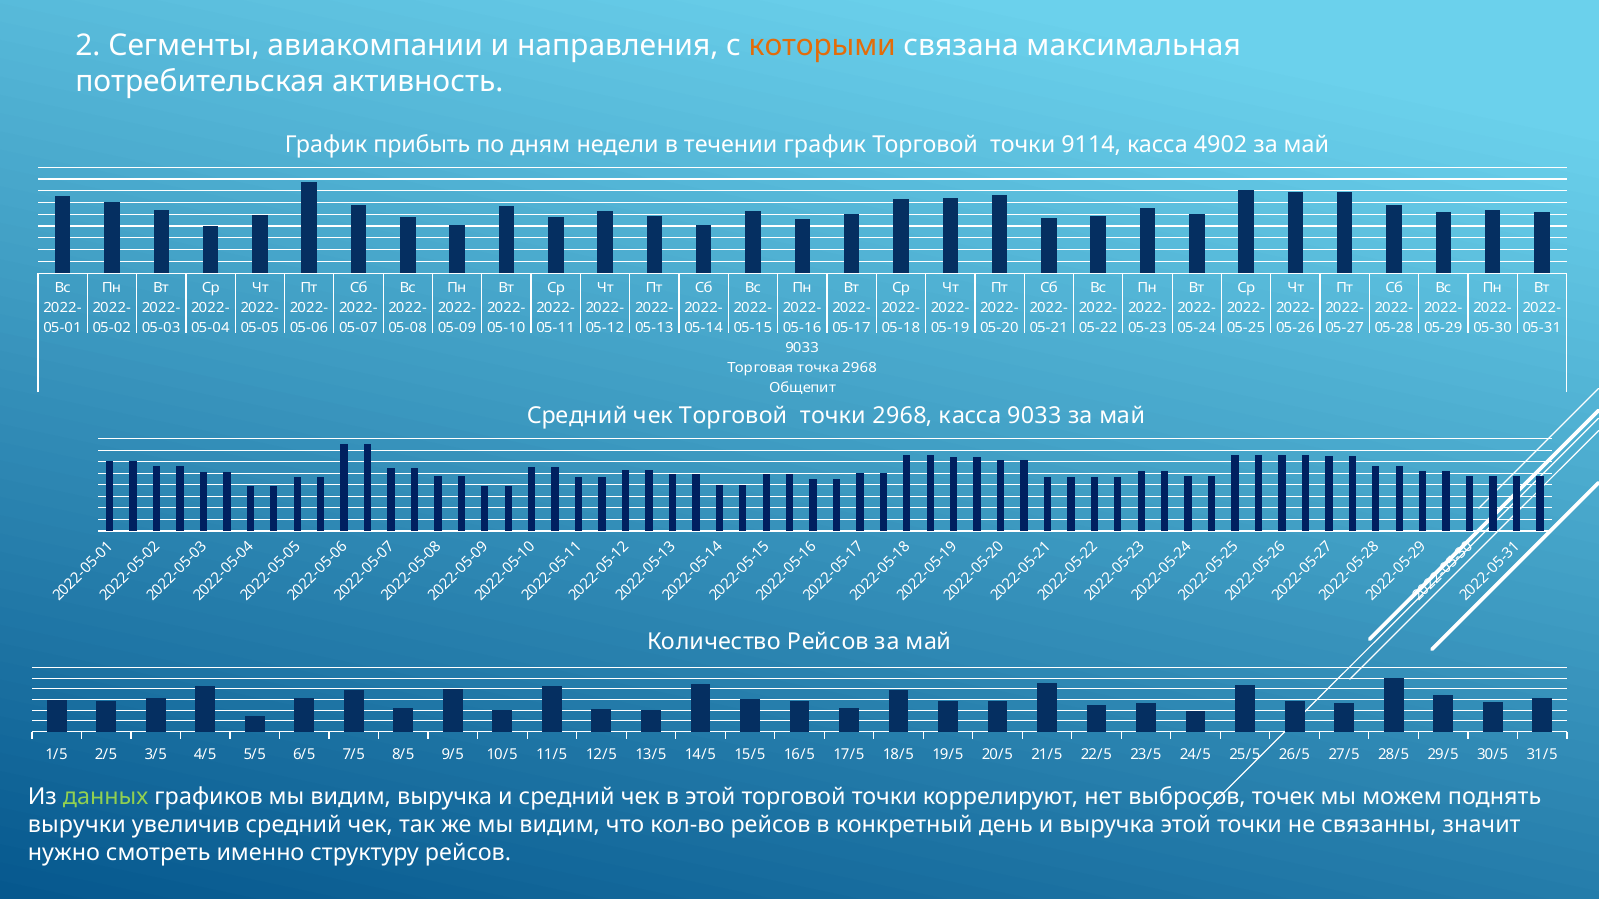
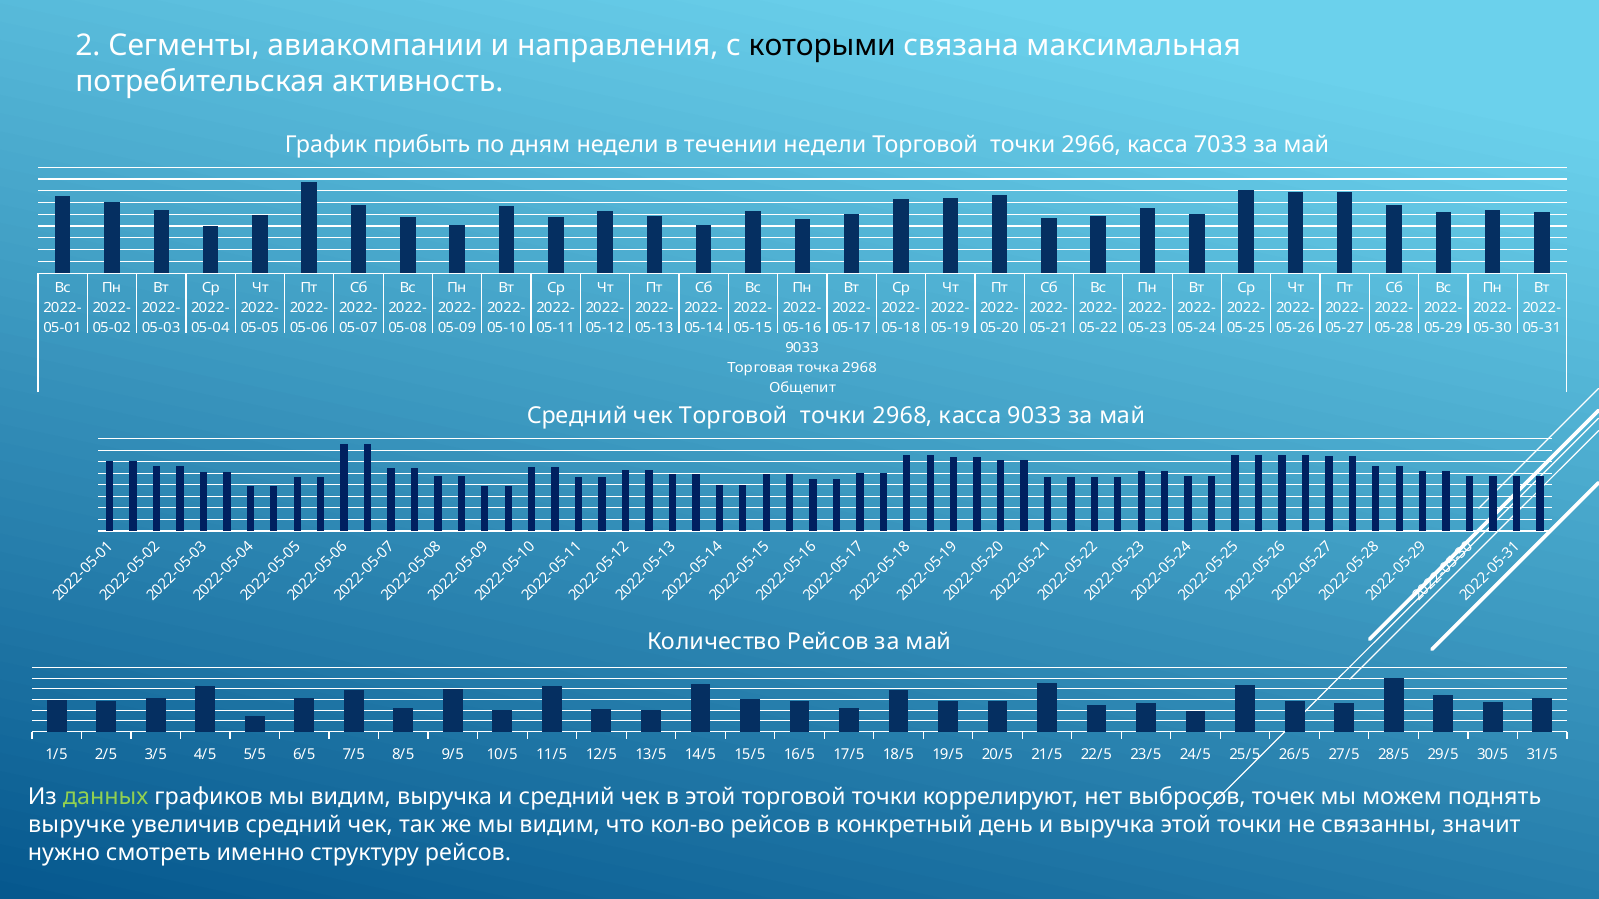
которыми colour: orange -> black
течении график: график -> недели
9114: 9114 -> 2966
4902: 4902 -> 7033
выручки: выручки -> выручке
